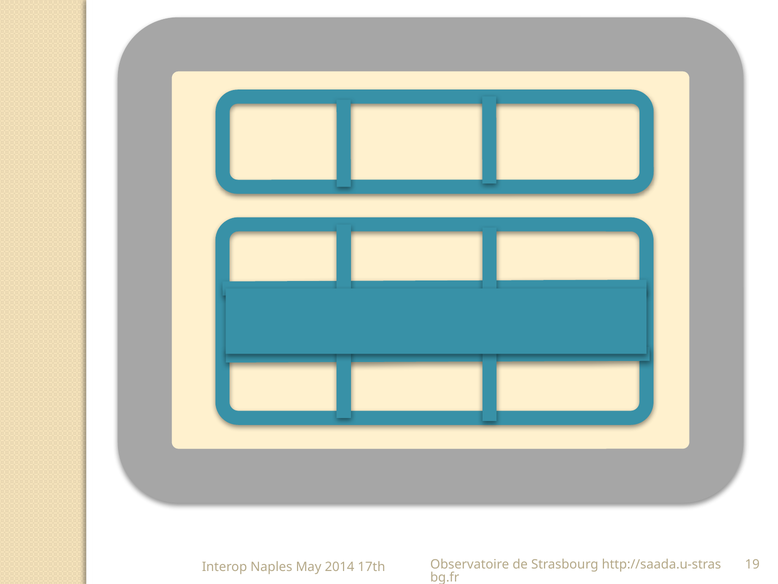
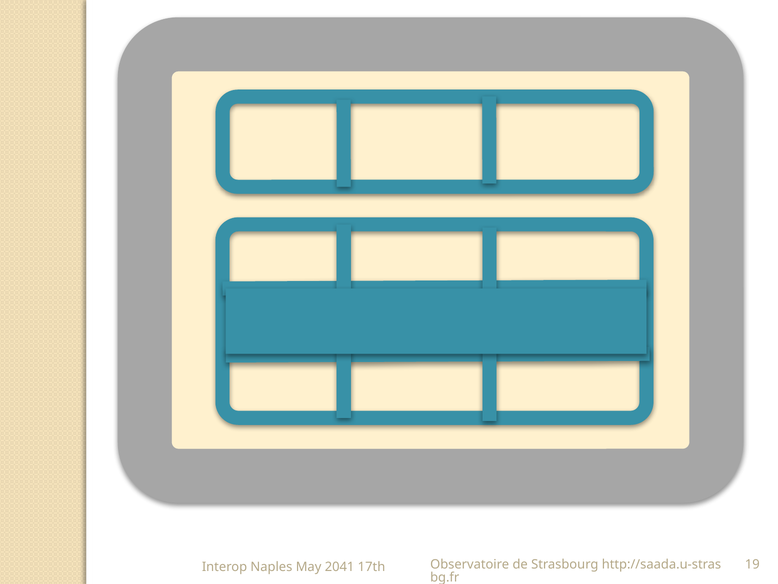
2014: 2014 -> 2041
